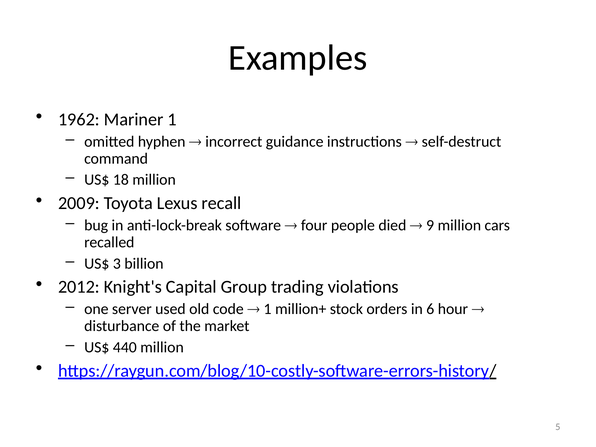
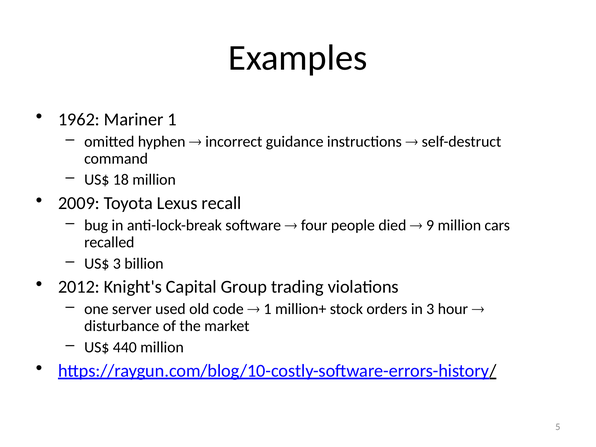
in 6: 6 -> 3
